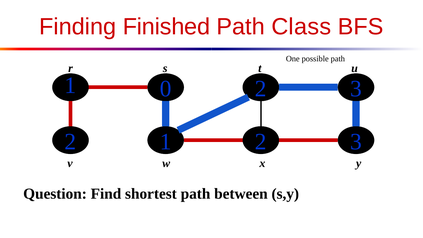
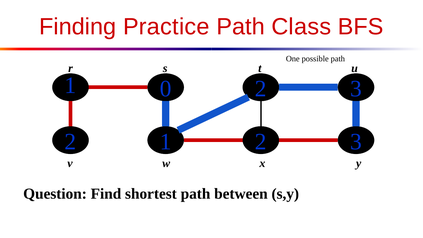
Finished: Finished -> Practice
